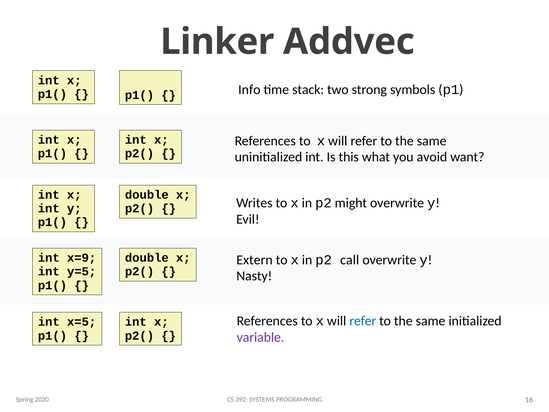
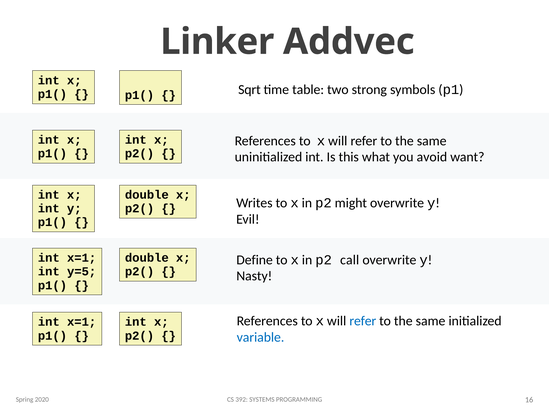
Info: Info -> Sqrt
stack: stack -> table
x=9 at (82, 258): x=9 -> x=1
Extern: Extern -> Define
x=5 at (82, 322): x=5 -> x=1
variable colour: purple -> blue
